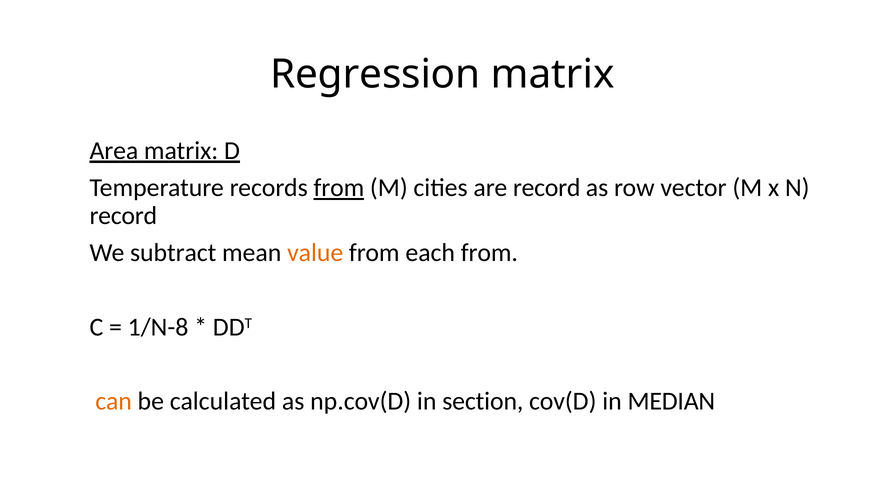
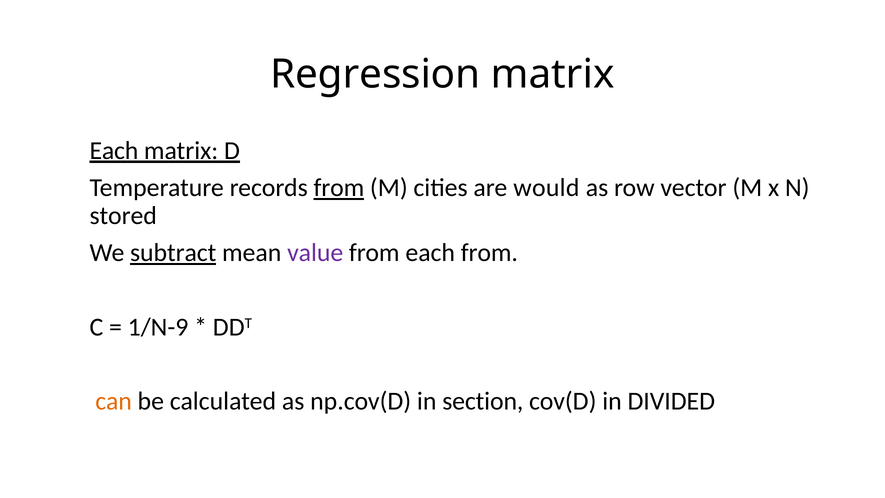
Area at (114, 151): Area -> Each
are record: record -> would
record at (123, 216): record -> stored
subtract underline: none -> present
value colour: orange -> purple
1/N-8: 1/N-8 -> 1/N-9
MEDIAN: MEDIAN -> DIVIDED
